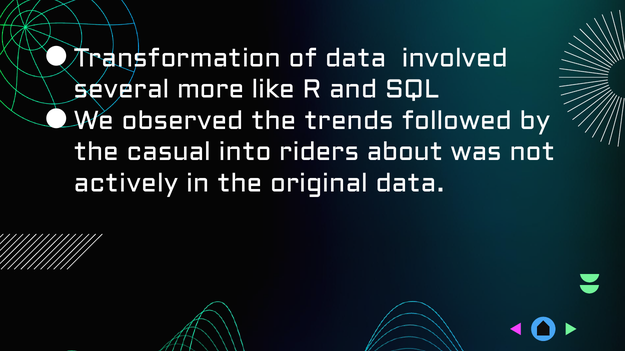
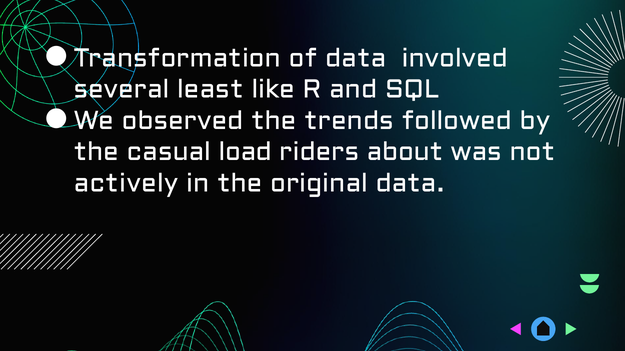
more: more -> least
into: into -> load
